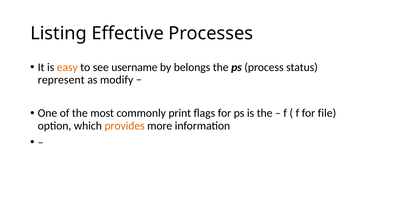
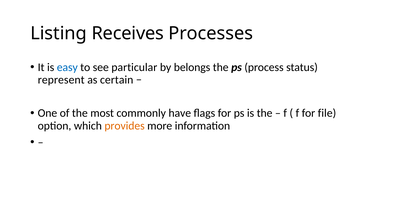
Effective: Effective -> Receives
easy colour: orange -> blue
username: username -> particular
modify: modify -> certain
print: print -> have
